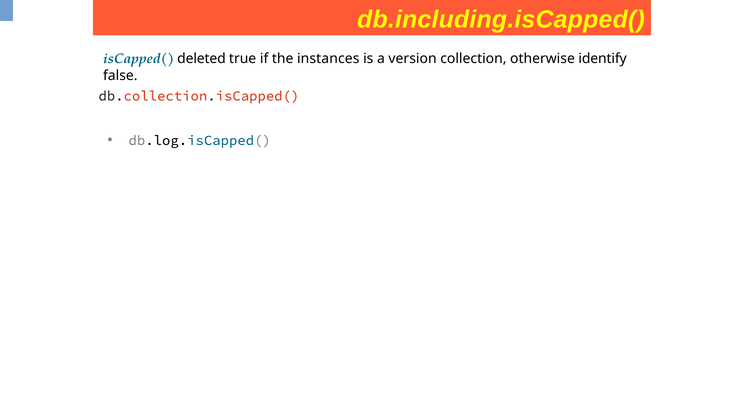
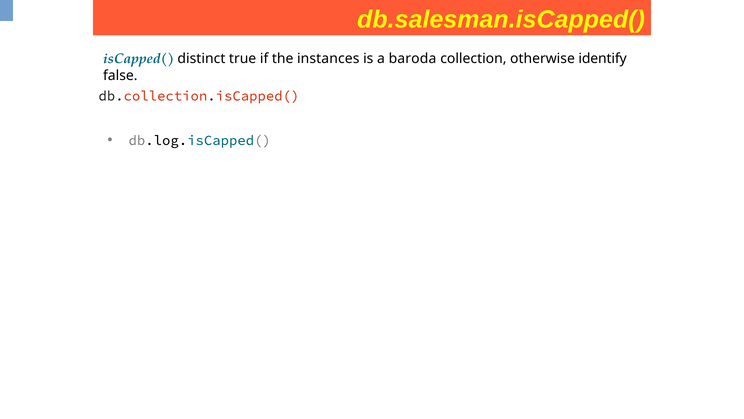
db.including.isCapped(: db.including.isCapped( -> db.salesman.isCapped(
deleted: deleted -> distinct
version: version -> baroda
